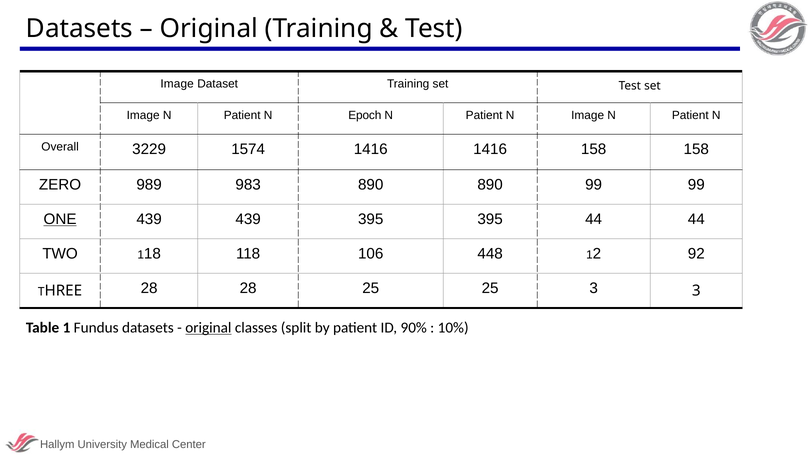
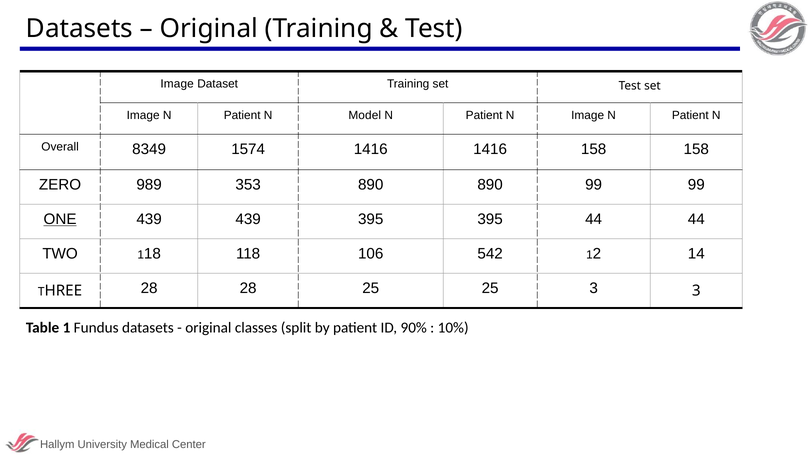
Epoch: Epoch -> Model
3229: 3229 -> 8349
983: 983 -> 353
448: 448 -> 542
92: 92 -> 14
original at (208, 328) underline: present -> none
